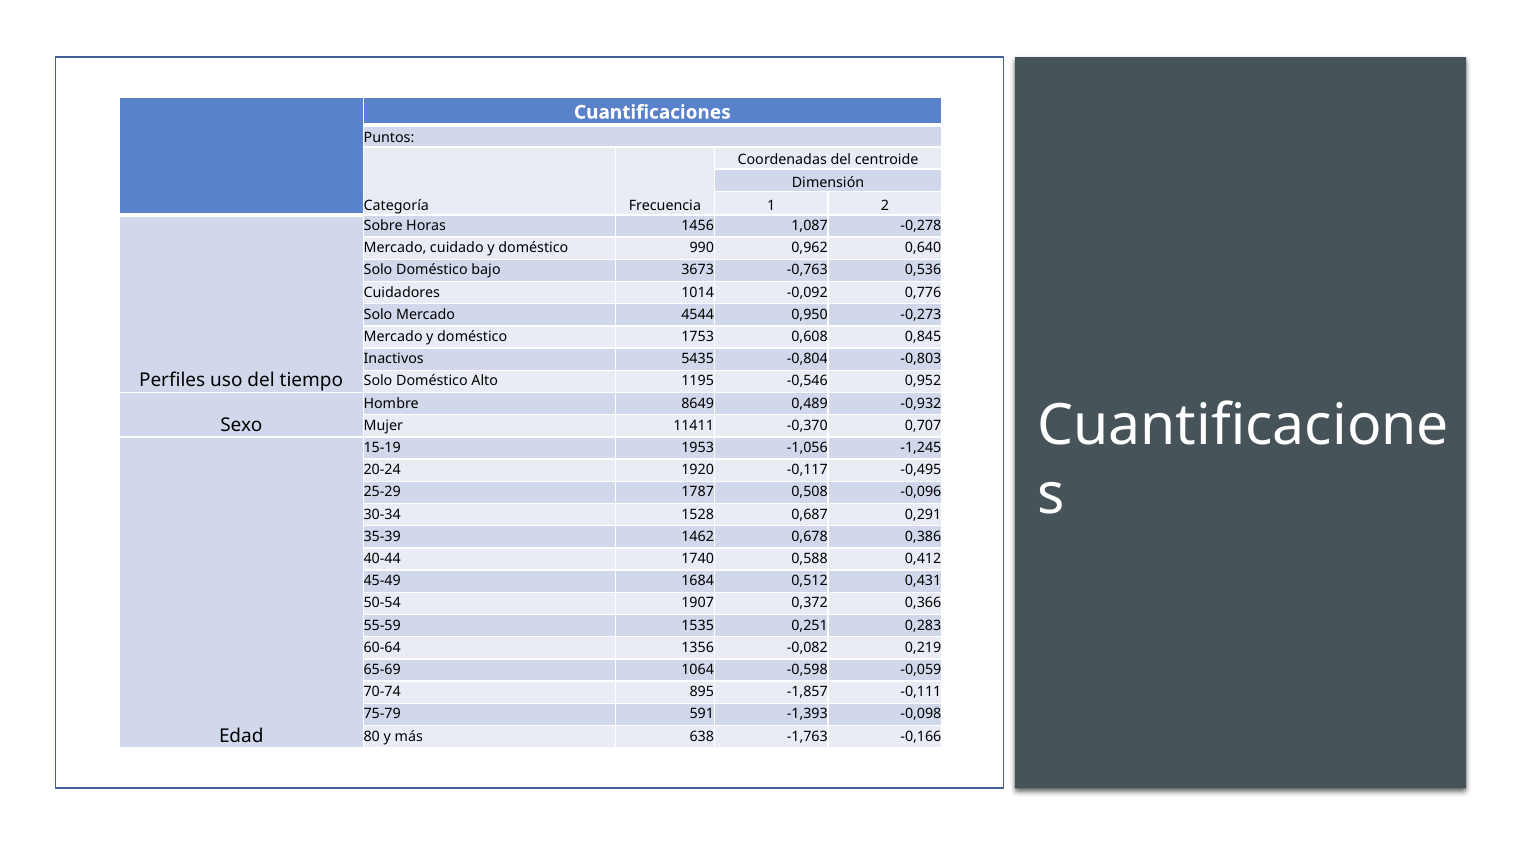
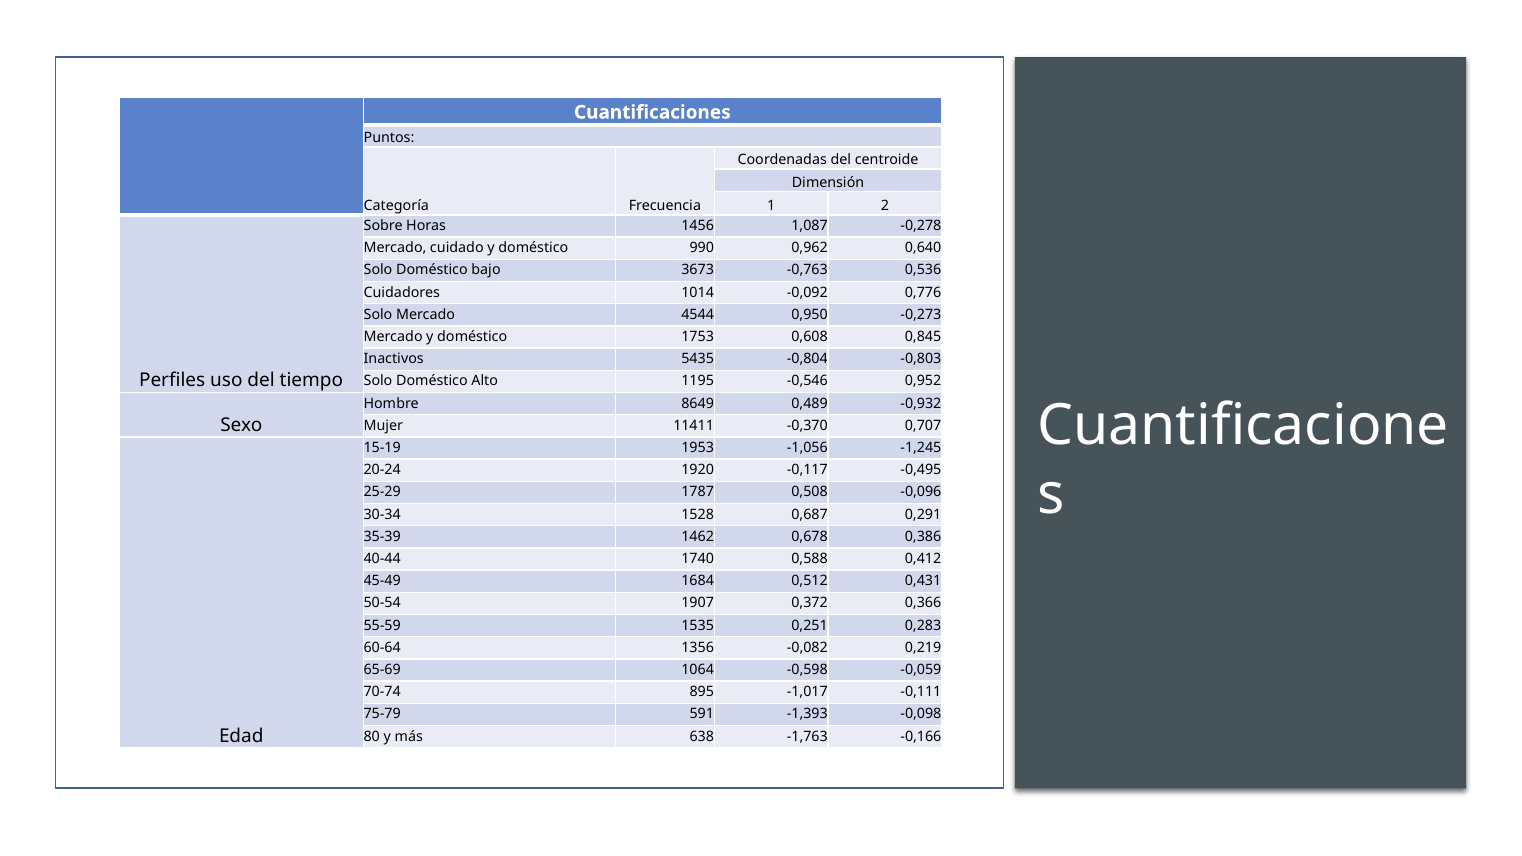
-1,857: -1,857 -> -1,017
